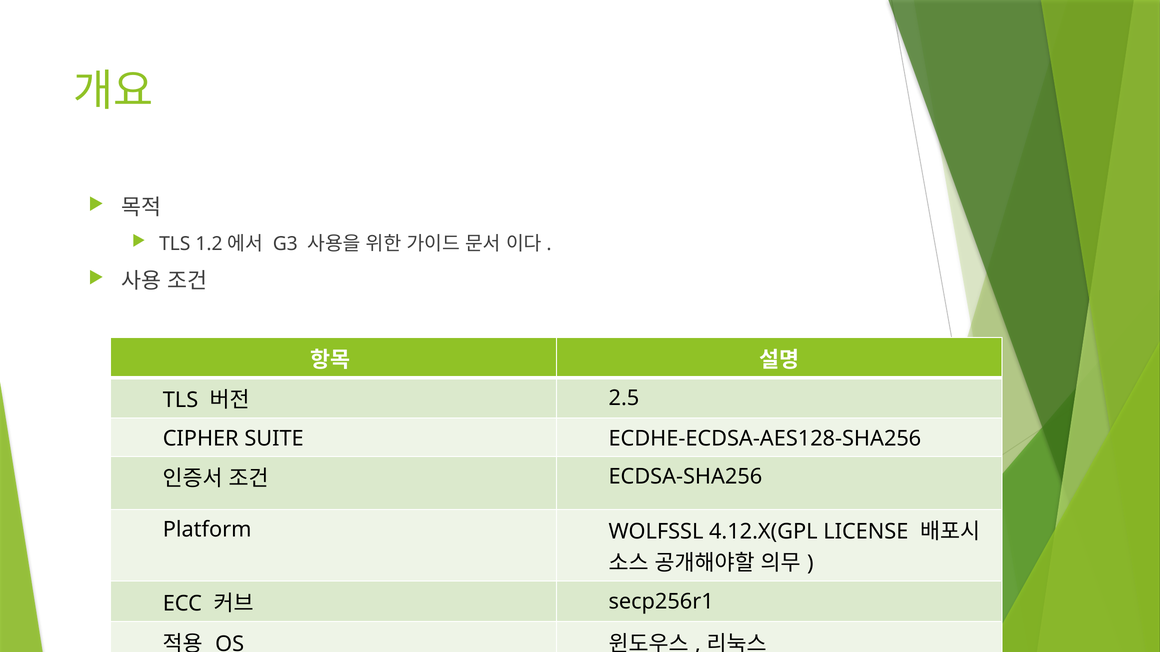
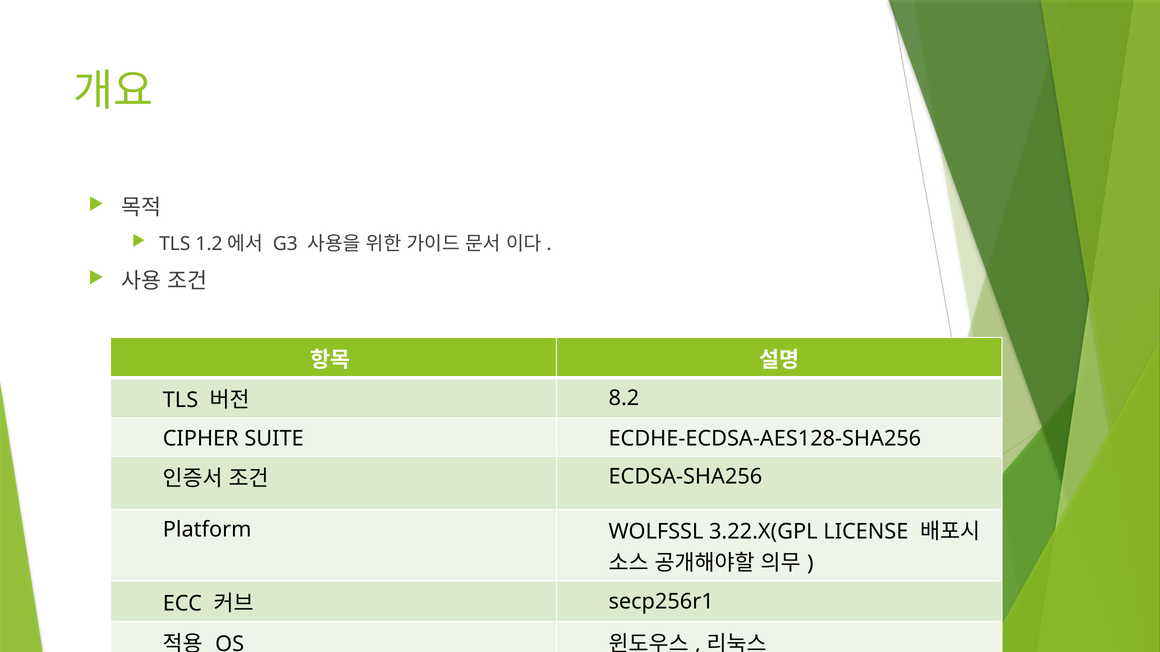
2.5: 2.5 -> 8.2
4.12.X(GPL: 4.12.X(GPL -> 3.22.X(GPL
